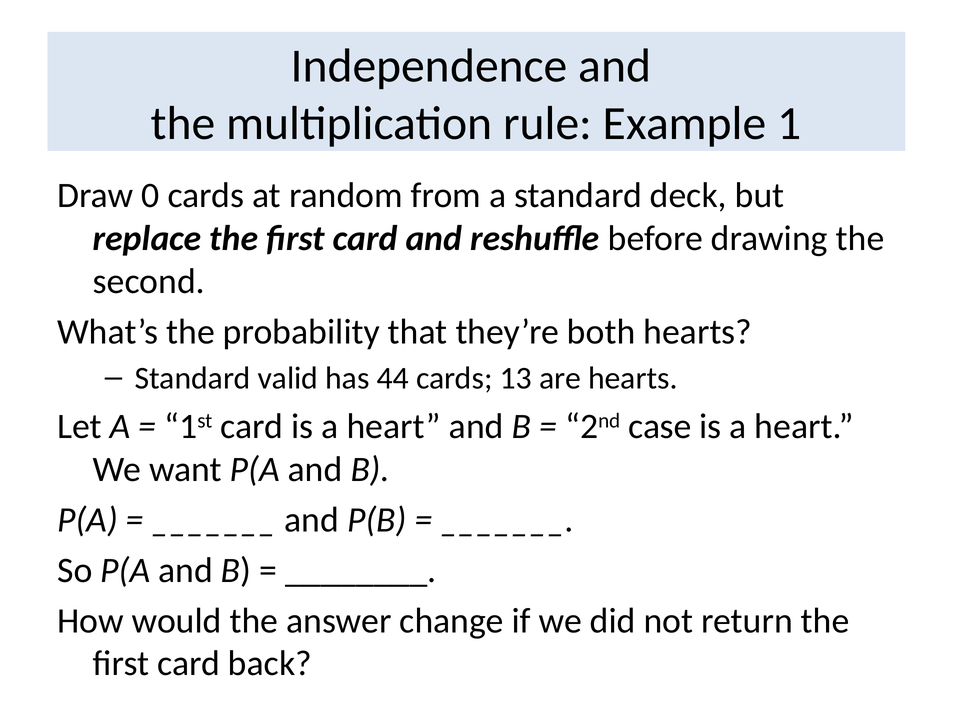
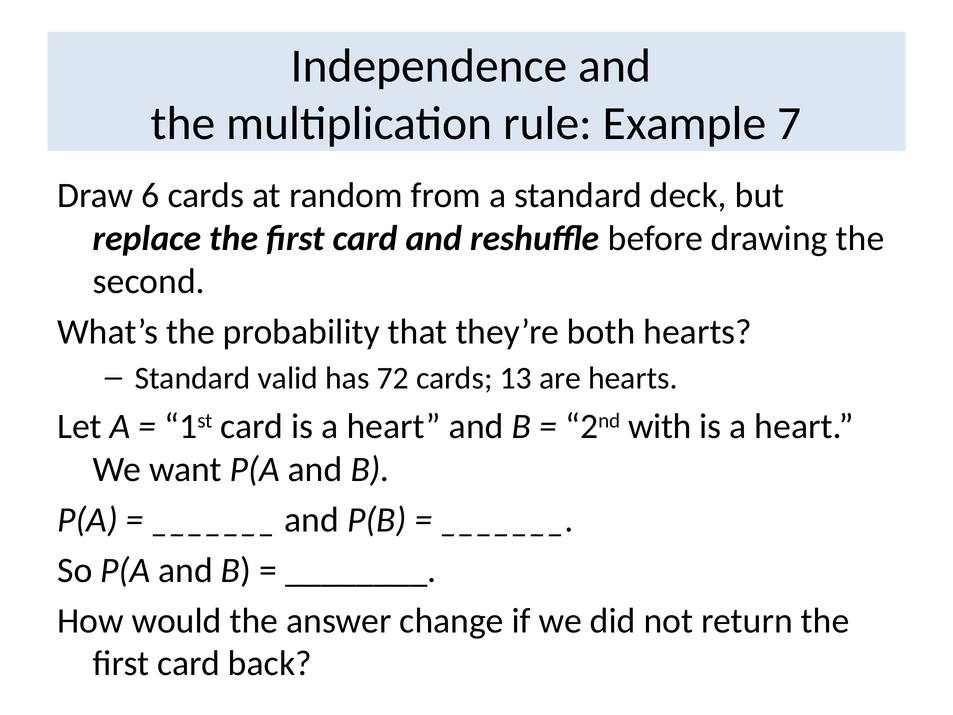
1: 1 -> 7
0: 0 -> 6
44: 44 -> 72
case: case -> with
